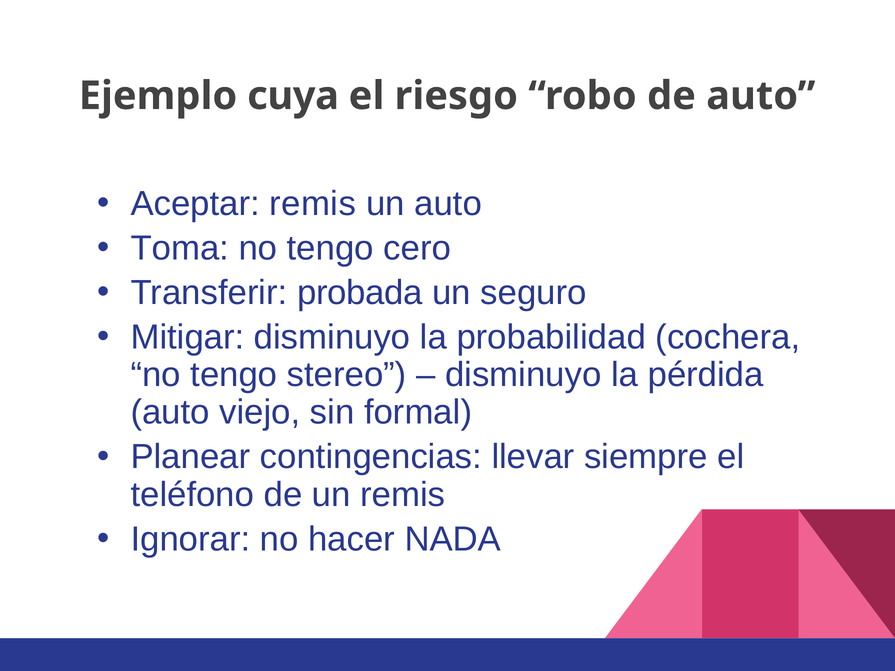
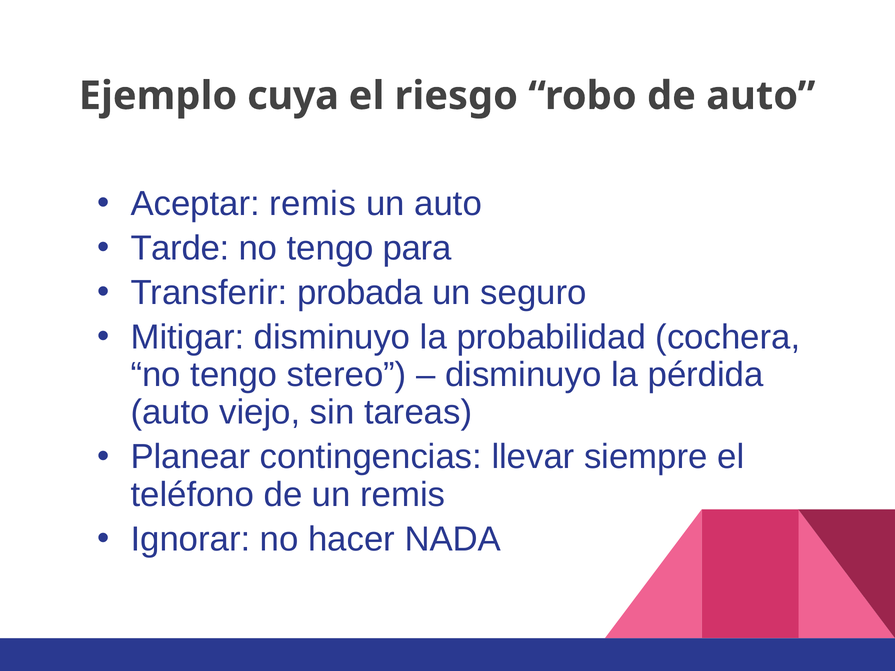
Toma: Toma -> Tarde
cero: cero -> para
formal: formal -> tareas
